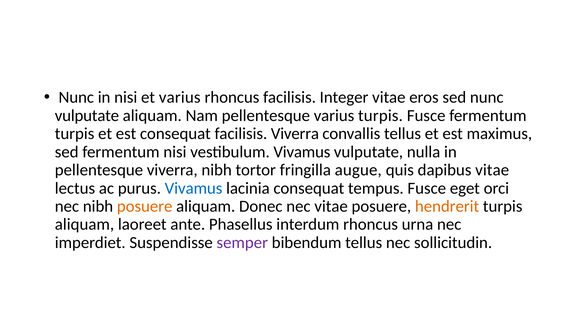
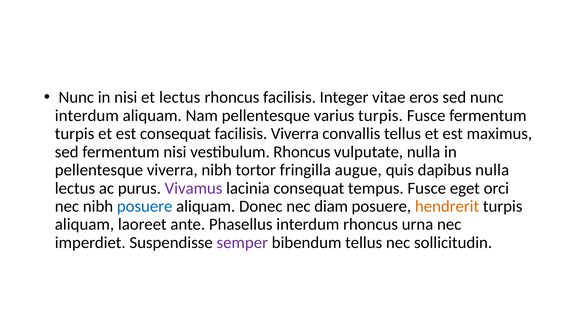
et varius: varius -> lectus
vulputate at (87, 116): vulputate -> interdum
vestibulum Vivamus: Vivamus -> Rhoncus
dapibus vitae: vitae -> nulla
Vivamus at (194, 188) colour: blue -> purple
posuere at (145, 207) colour: orange -> blue
nec vitae: vitae -> diam
